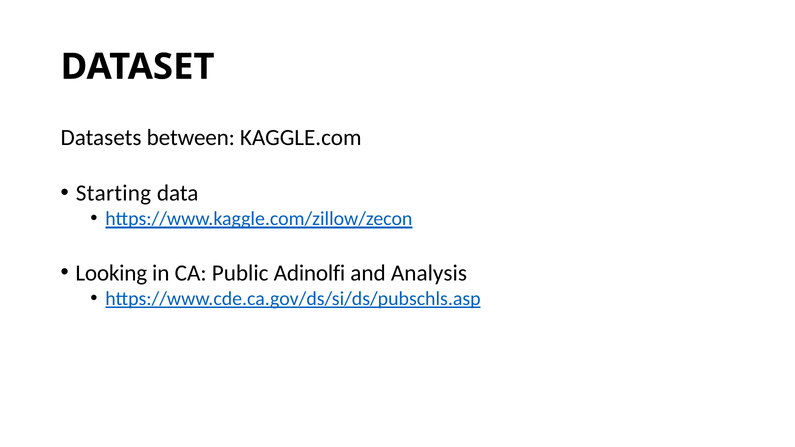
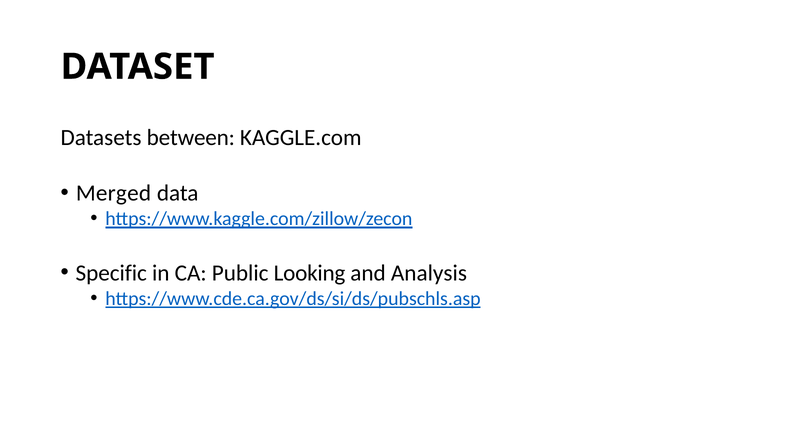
Starting: Starting -> Merged
Looking: Looking -> Specific
Adinolfi: Adinolfi -> Looking
